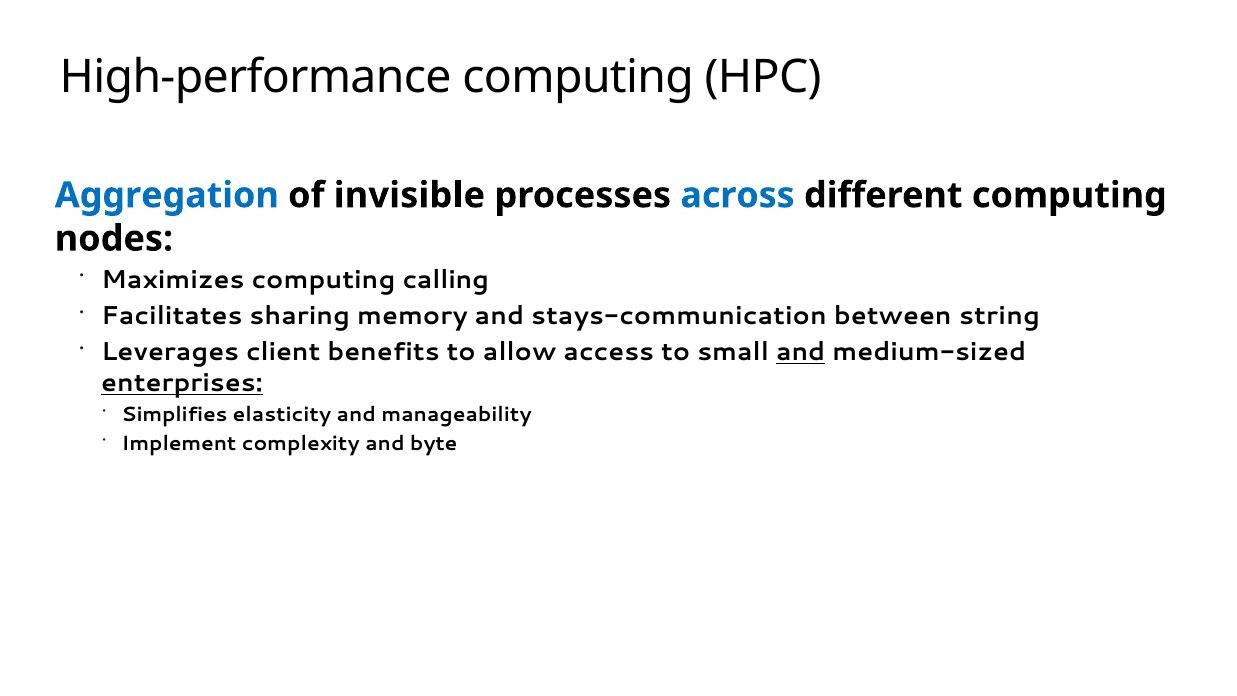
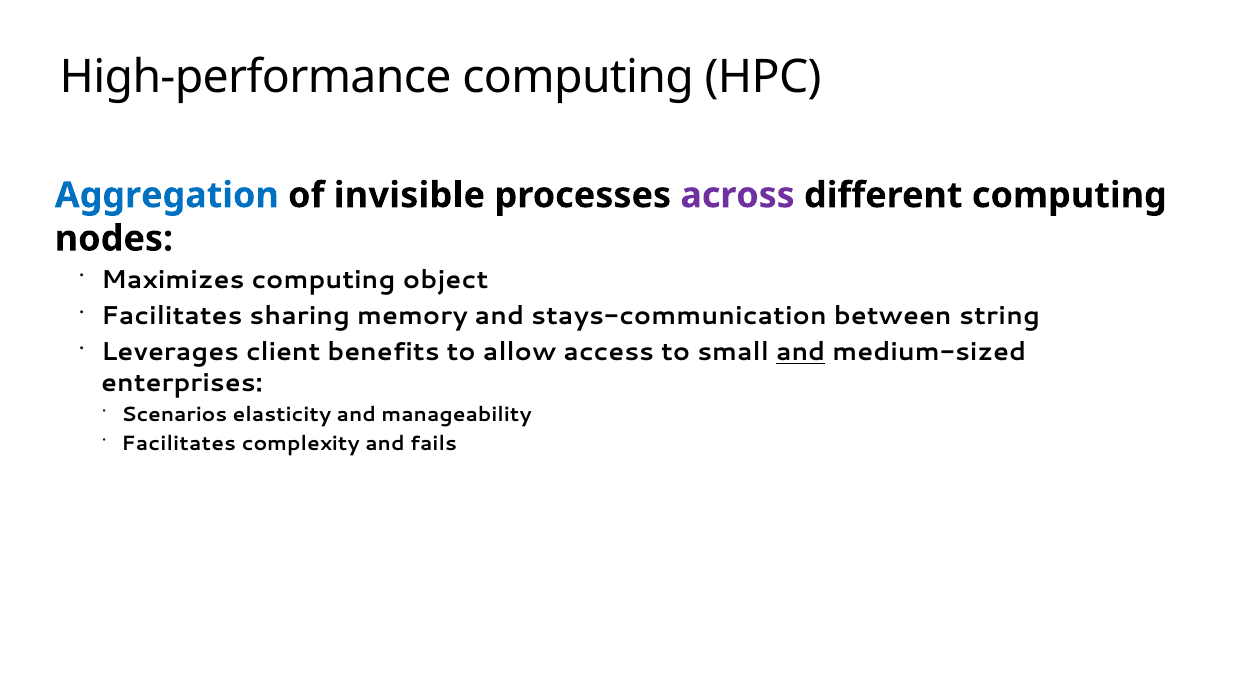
across colour: blue -> purple
calling: calling -> object
enterprises underline: present -> none
Simplifies: Simplifies -> Scenarios
Implement at (179, 444): Implement -> Facilitates
byte: byte -> fails
